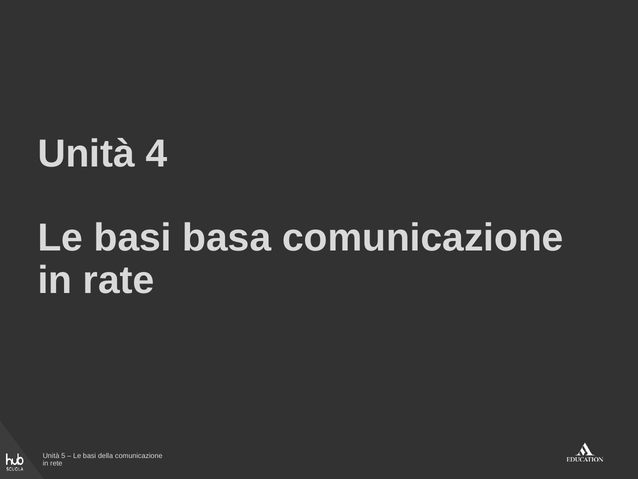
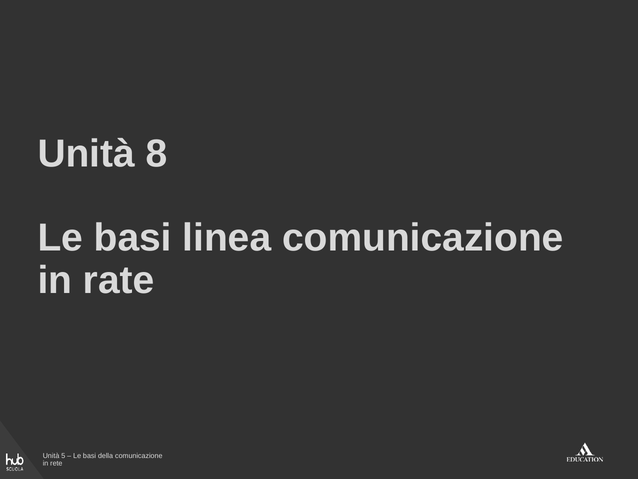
4: 4 -> 8
basa: basa -> linea
